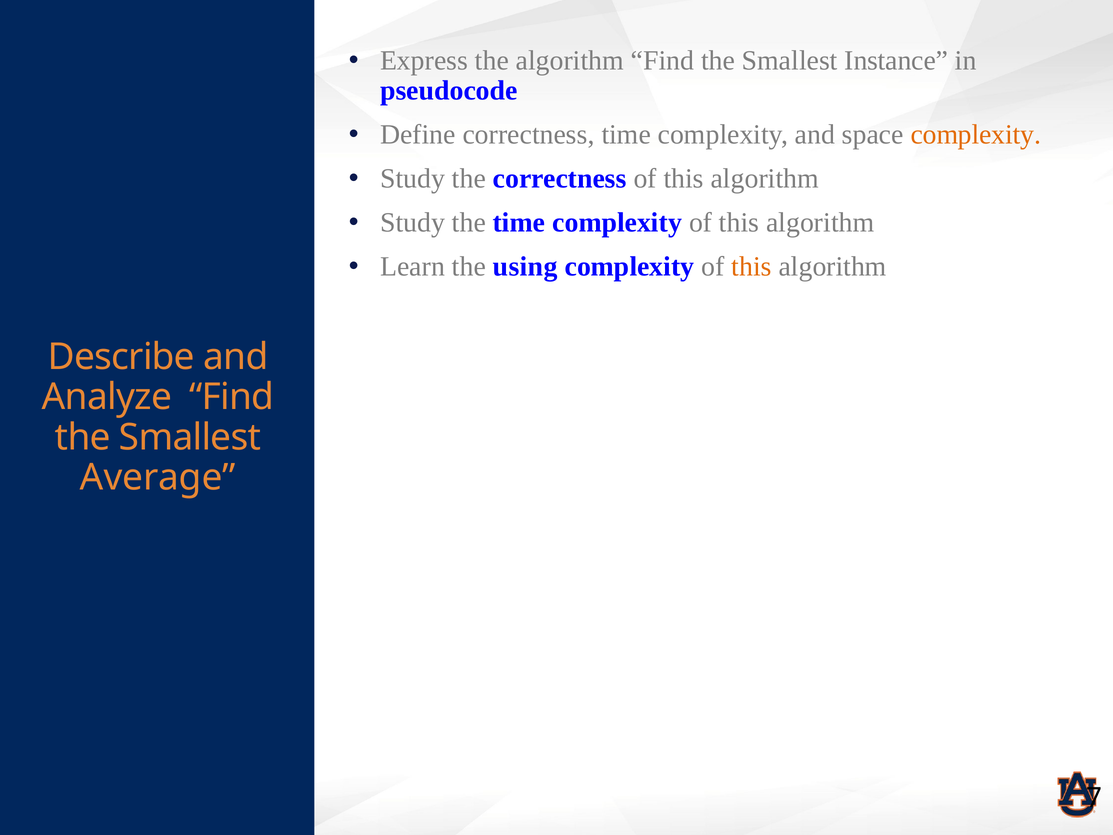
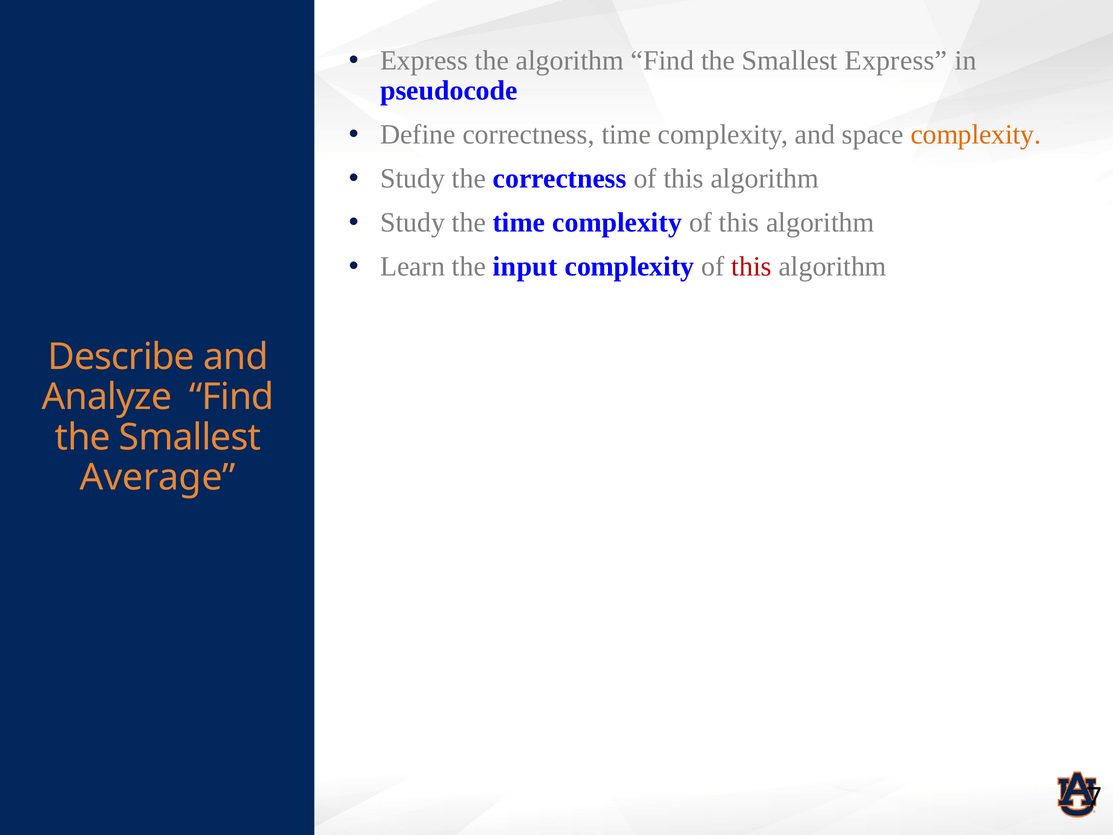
Smallest Instance: Instance -> Express
using: using -> input
this at (752, 267) colour: orange -> red
